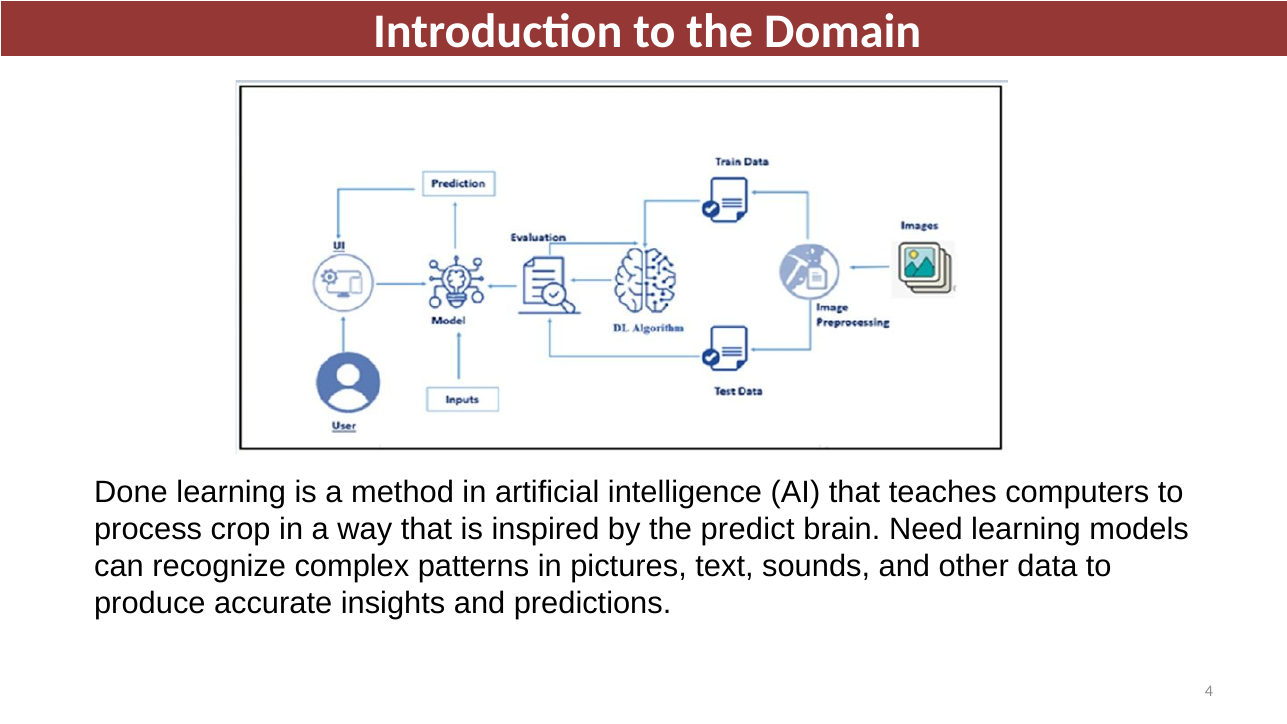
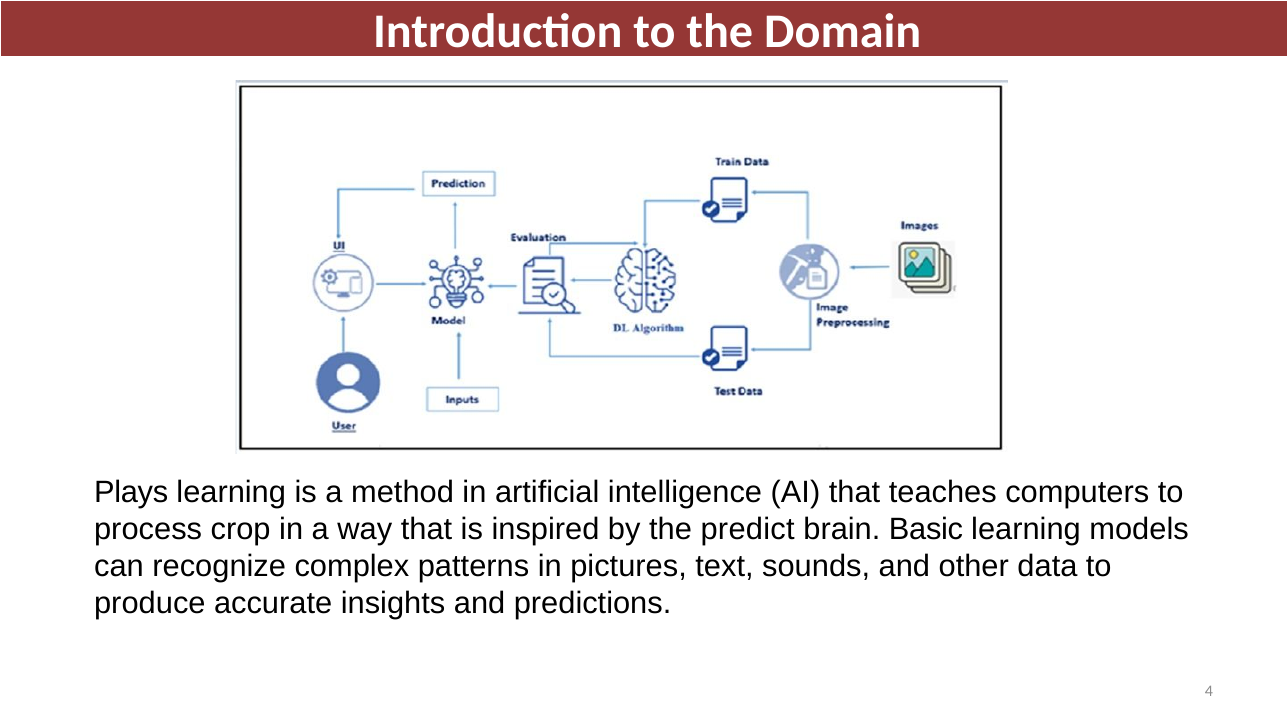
Done: Done -> Plays
Need: Need -> Basic
